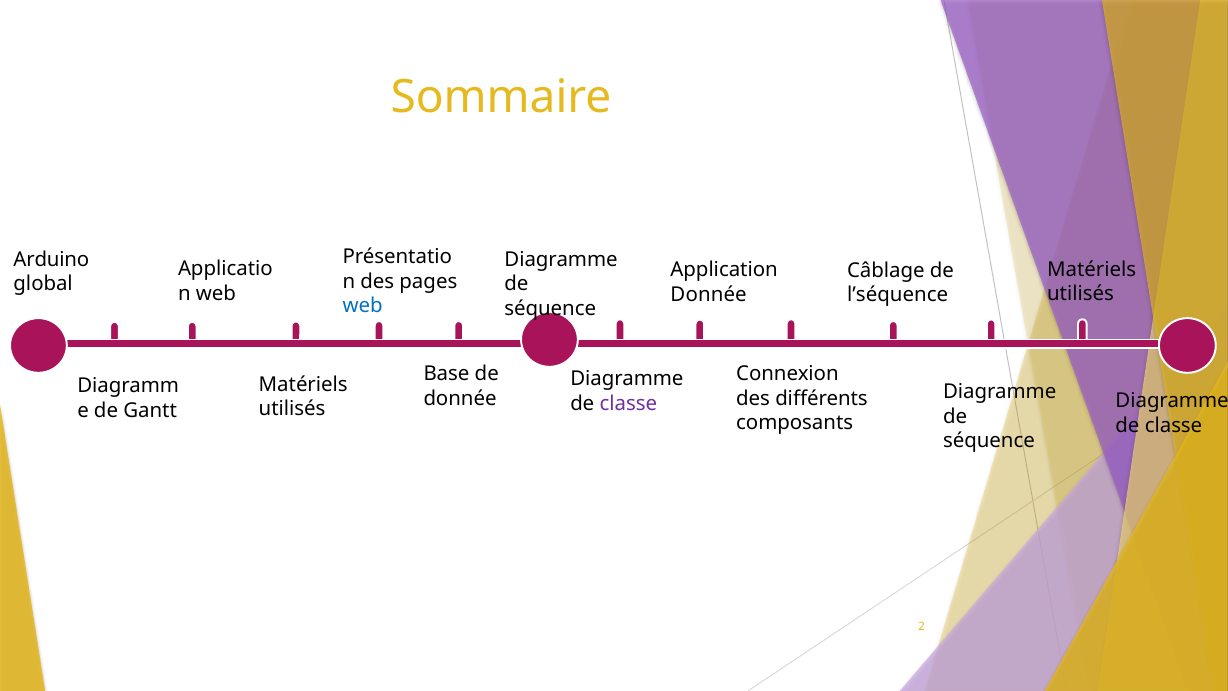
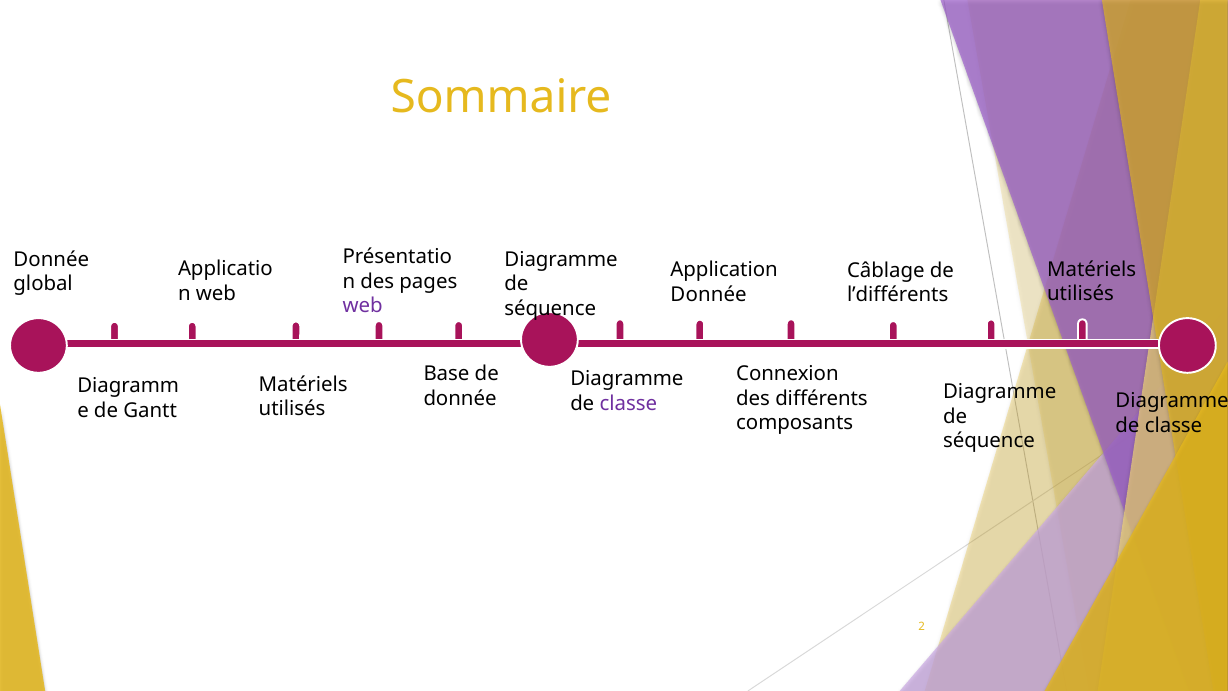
Arduino at (51, 259): Arduino -> Donnée
l’séquence: l’séquence -> l’différents
web at (363, 306) colour: blue -> purple
